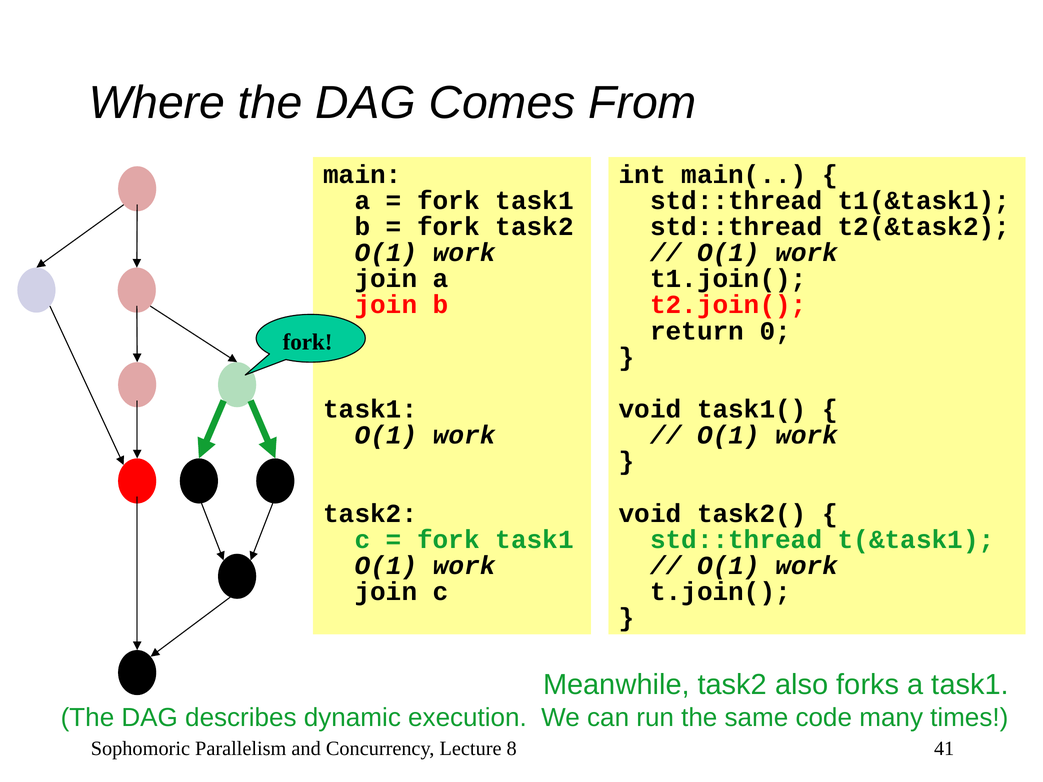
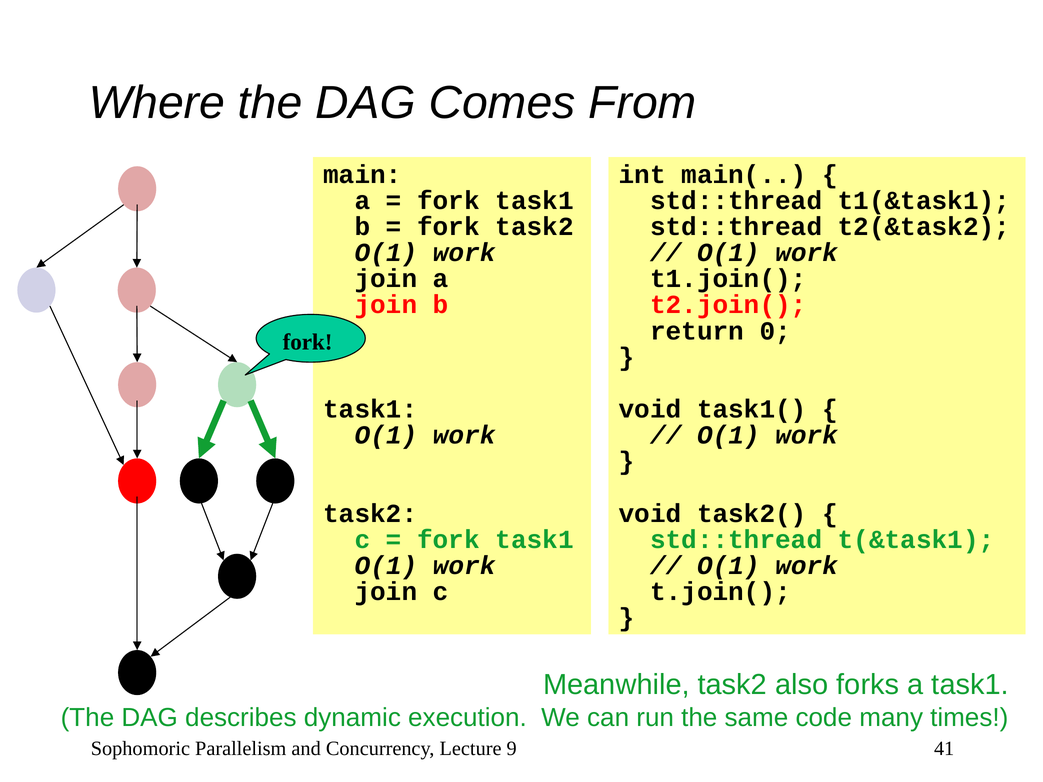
8: 8 -> 9
